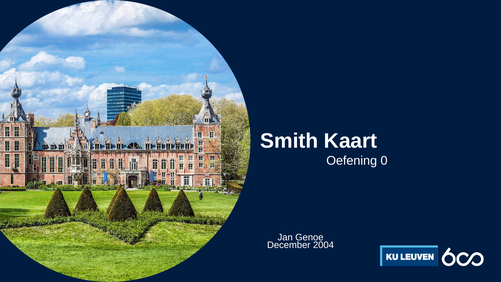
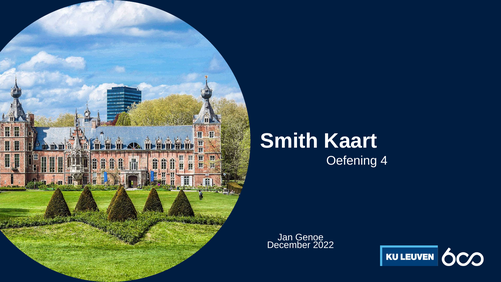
0: 0 -> 4
2004: 2004 -> 2022
